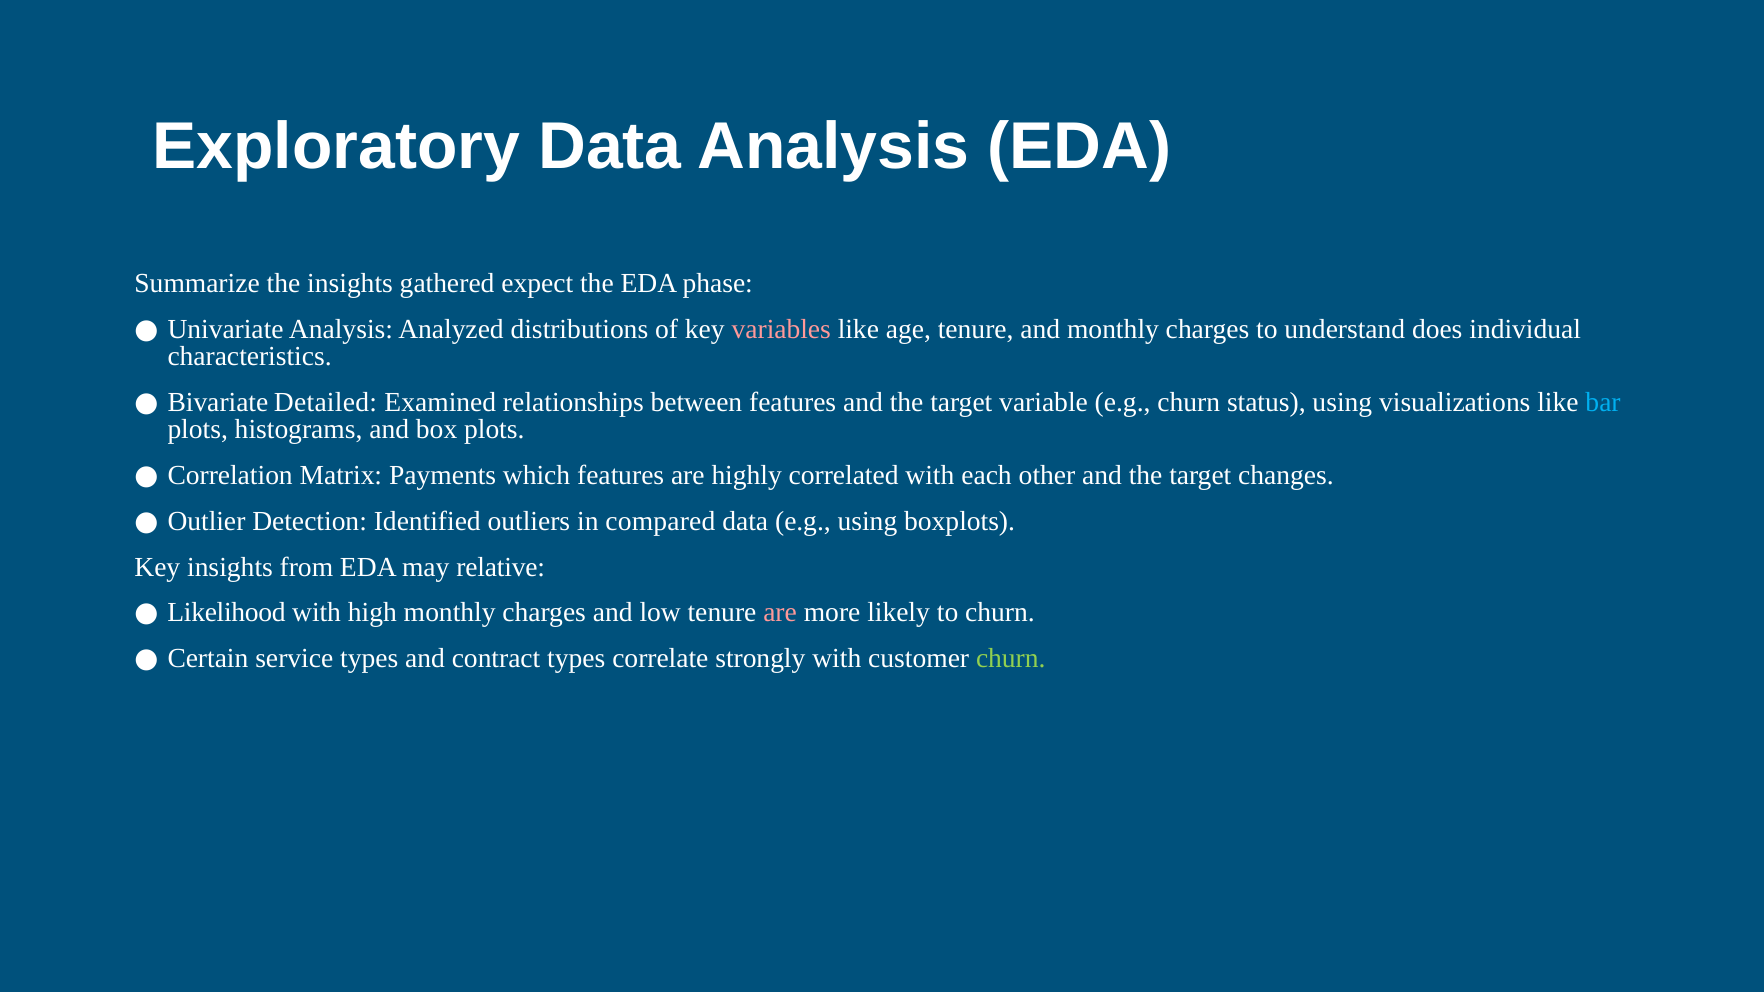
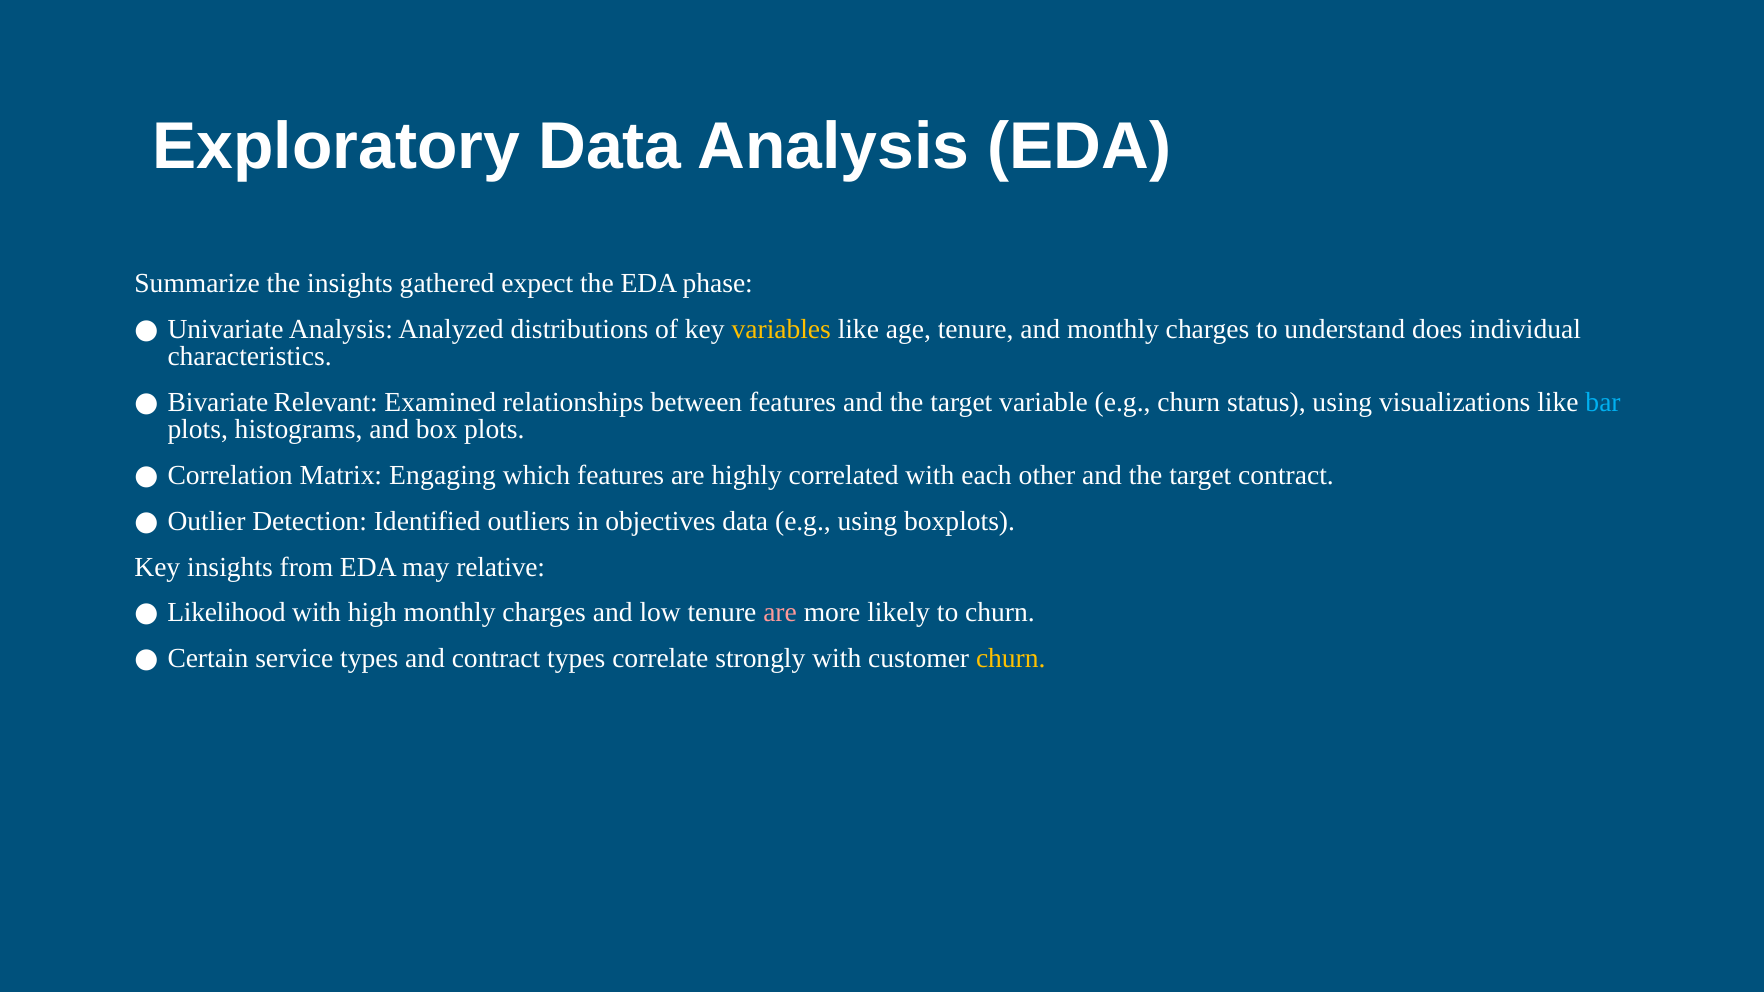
variables colour: pink -> yellow
Detailed: Detailed -> Relevant
Payments: Payments -> Engaging
target changes: changes -> contract
compared: compared -> objectives
churn at (1011, 659) colour: light green -> yellow
